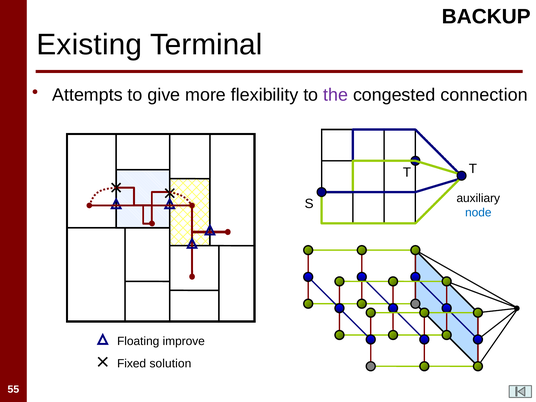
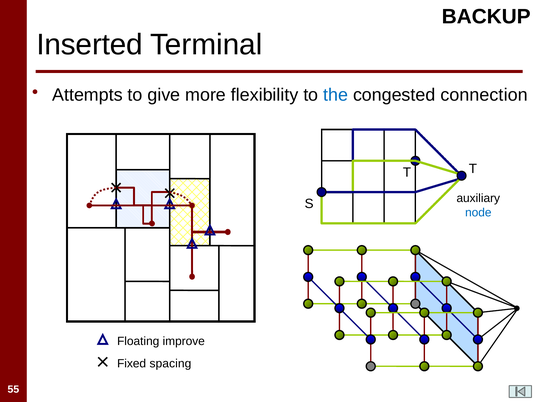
Existing: Existing -> Inserted
the colour: purple -> blue
solution: solution -> spacing
